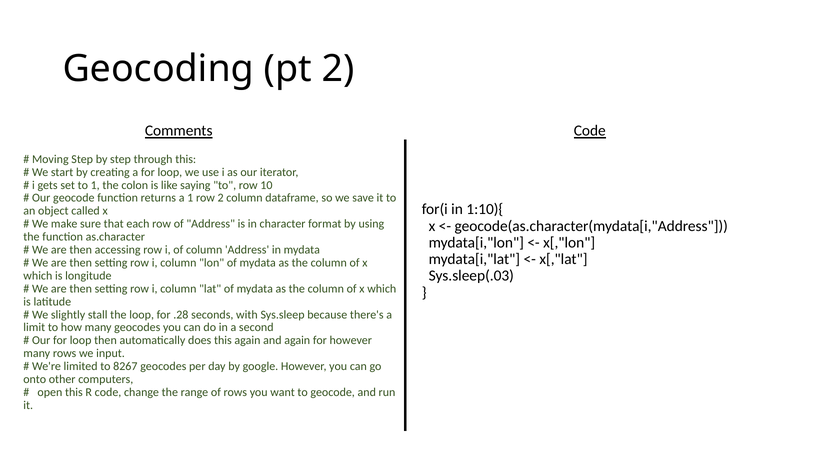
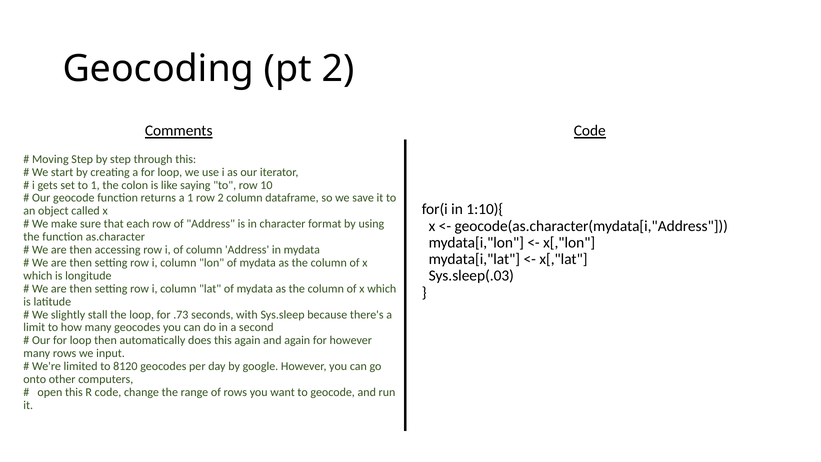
.28: .28 -> .73
8267: 8267 -> 8120
